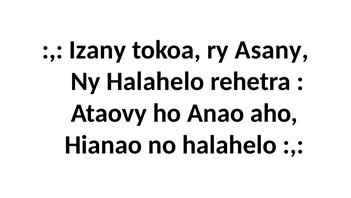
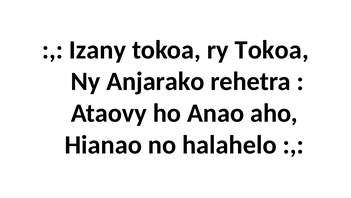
ry Asany: Asany -> Tokoa
Ny Halahelo: Halahelo -> Anjarako
